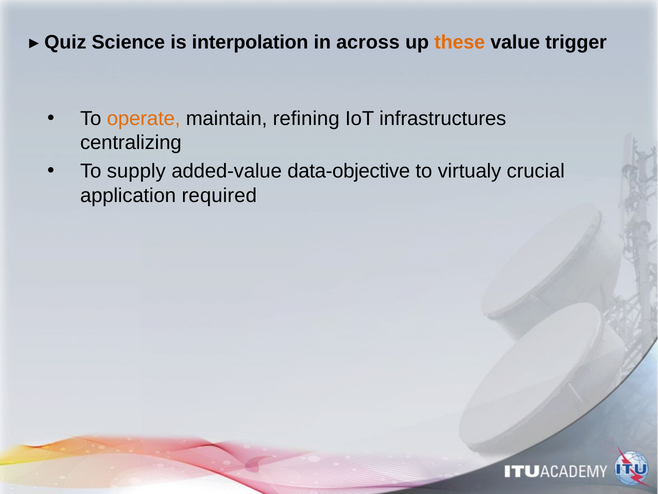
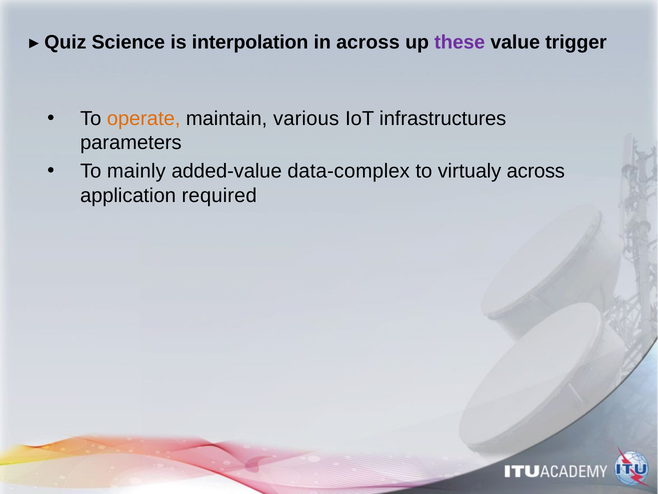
these colour: orange -> purple
refining: refining -> various
centralizing: centralizing -> parameters
supply: supply -> mainly
data-objective: data-objective -> data-complex
virtualy crucial: crucial -> across
